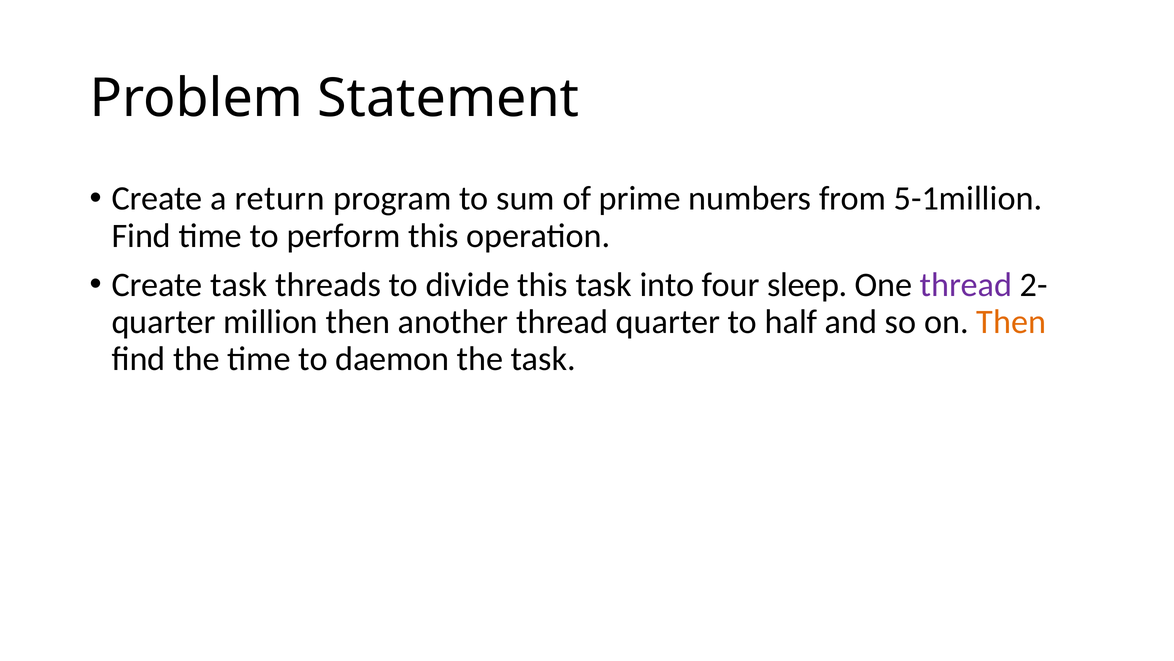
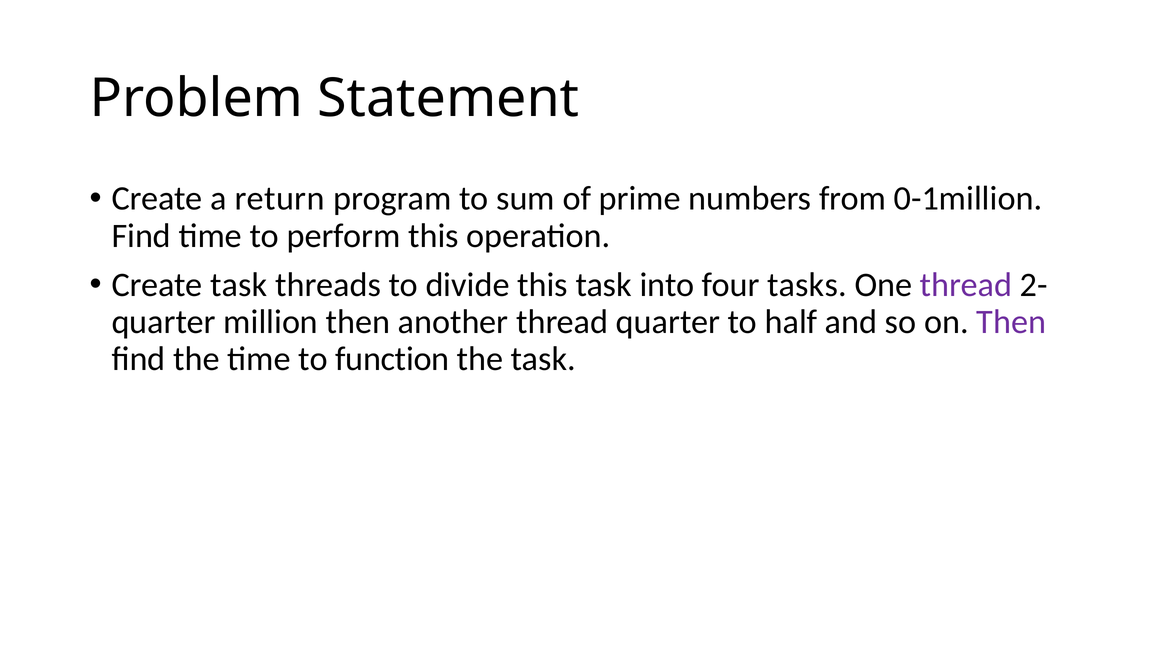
5-1million: 5-1million -> 0-1million
sleep: sleep -> tasks
Then at (1011, 322) colour: orange -> purple
daemon: daemon -> function
